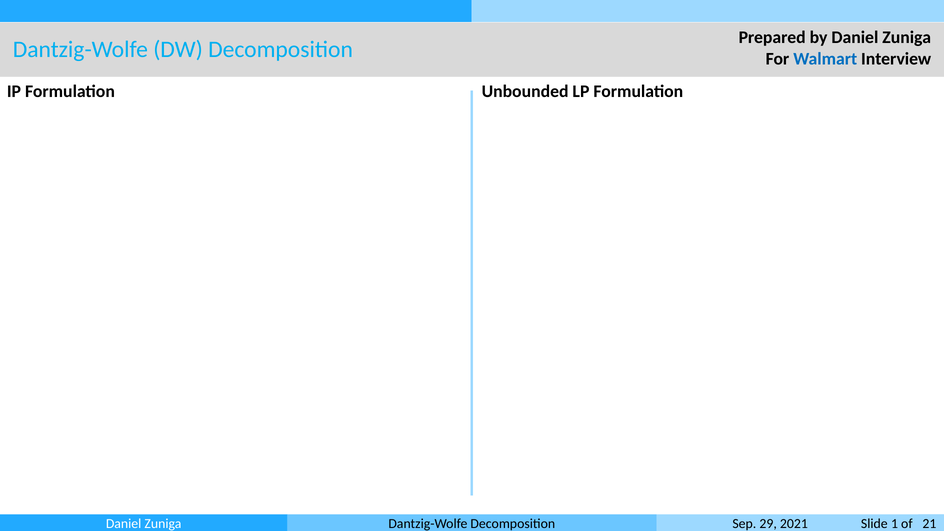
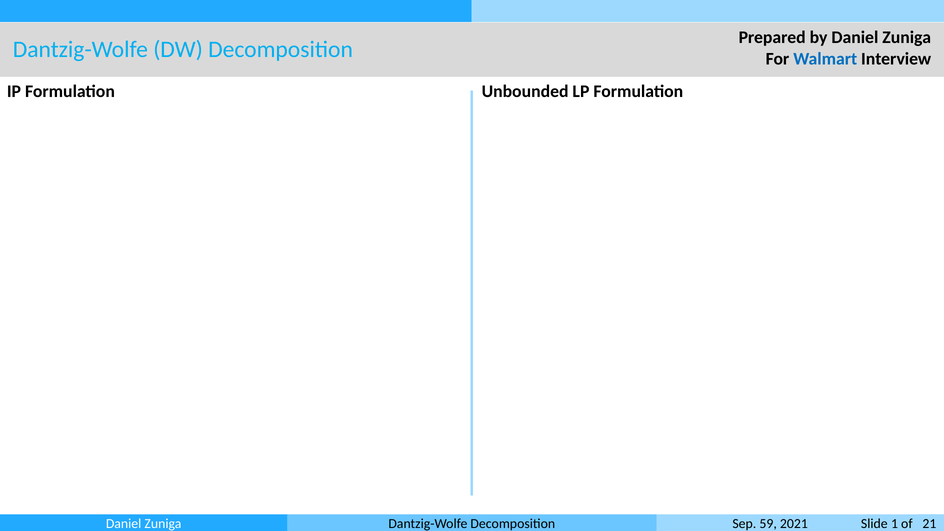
29: 29 -> 59
